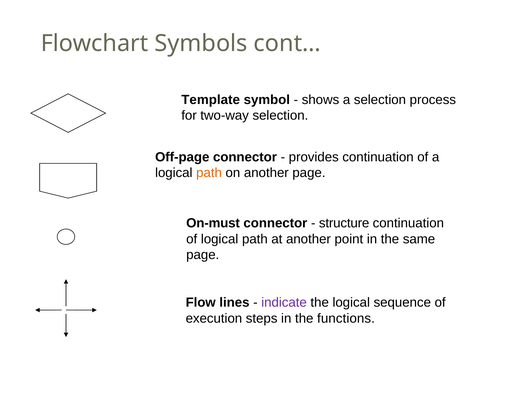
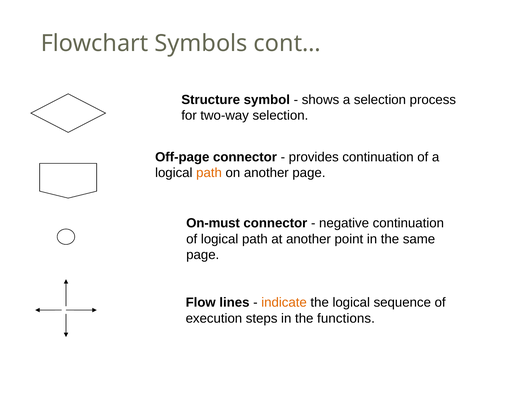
Template: Template -> Structure
structure: structure -> negative
indicate colour: purple -> orange
